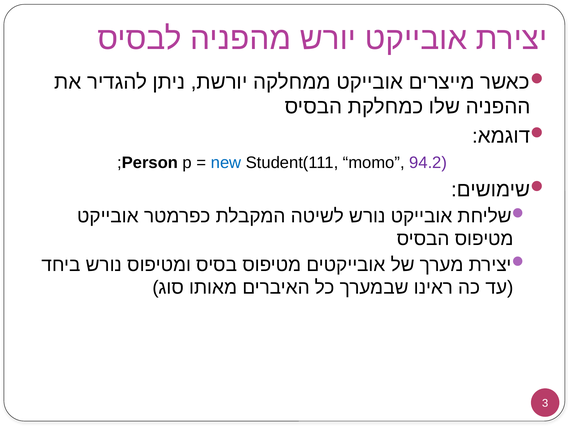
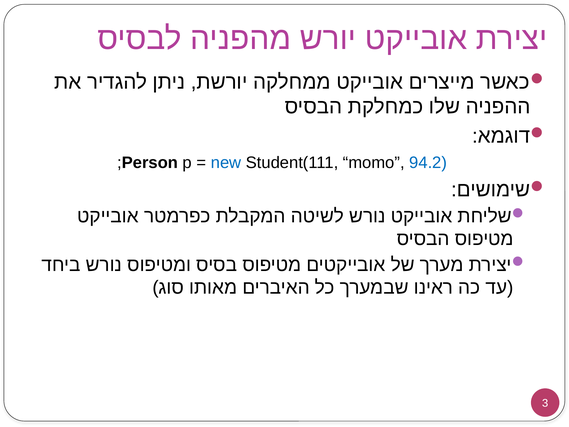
94.2 colour: purple -> blue
